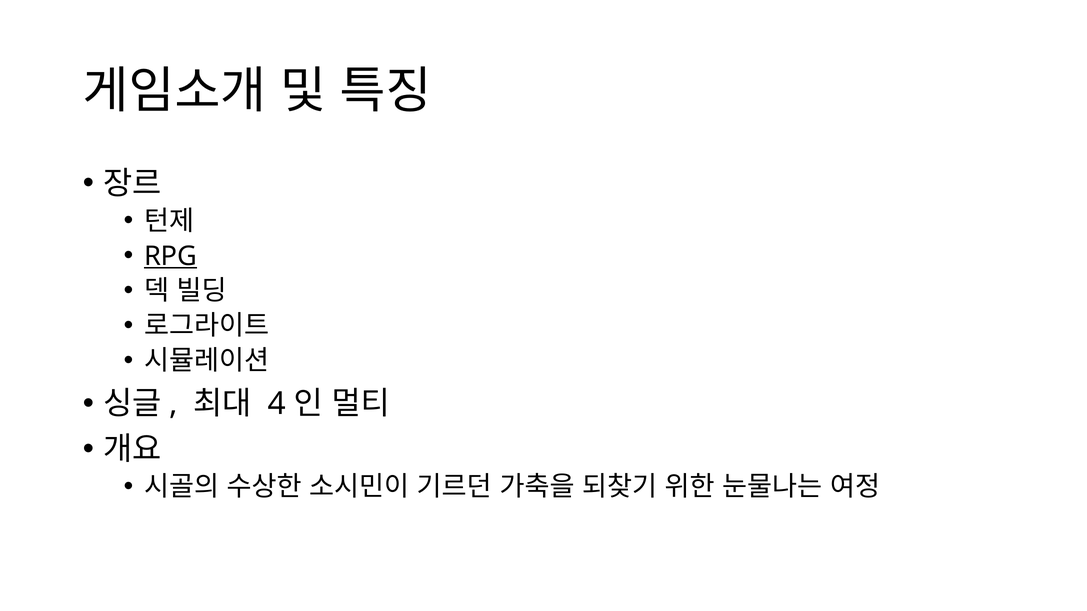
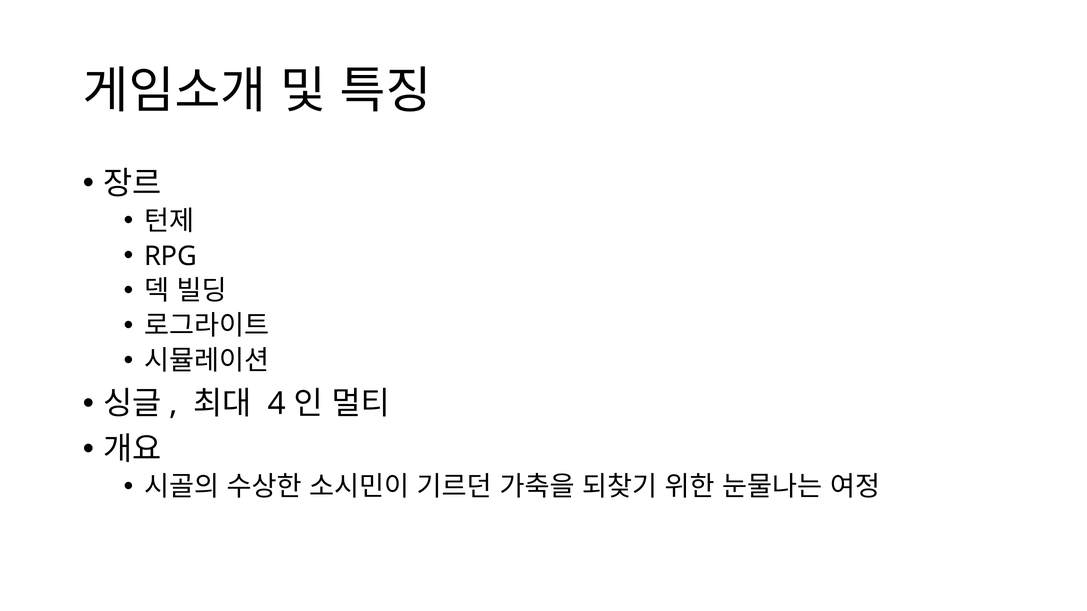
RPG underline: present -> none
